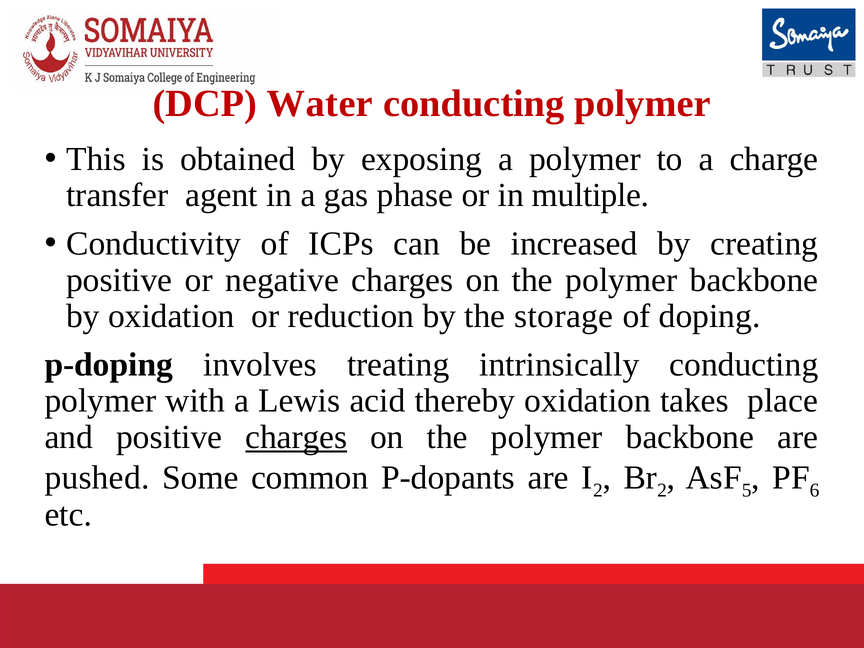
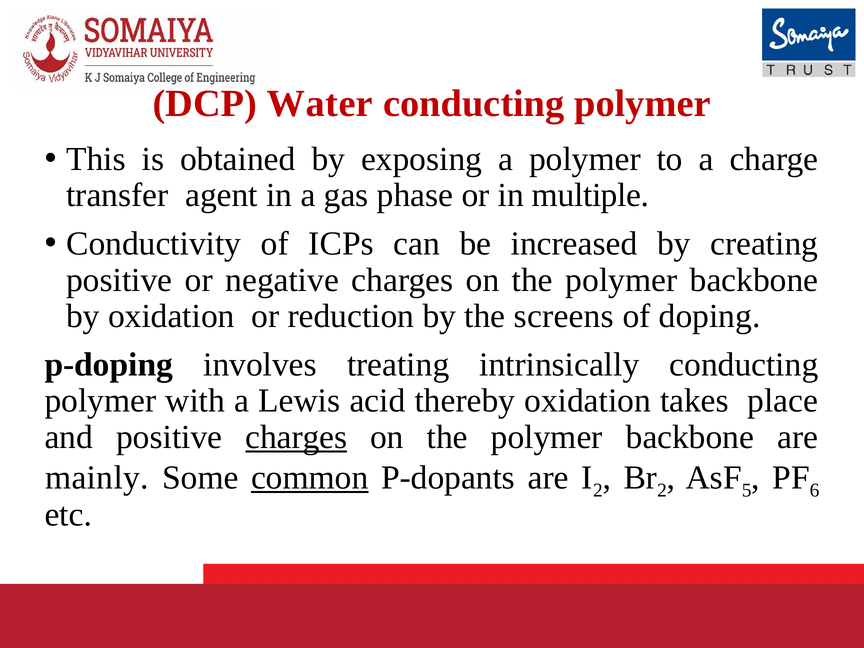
storage: storage -> screens
pushed: pushed -> mainly
common underline: none -> present
